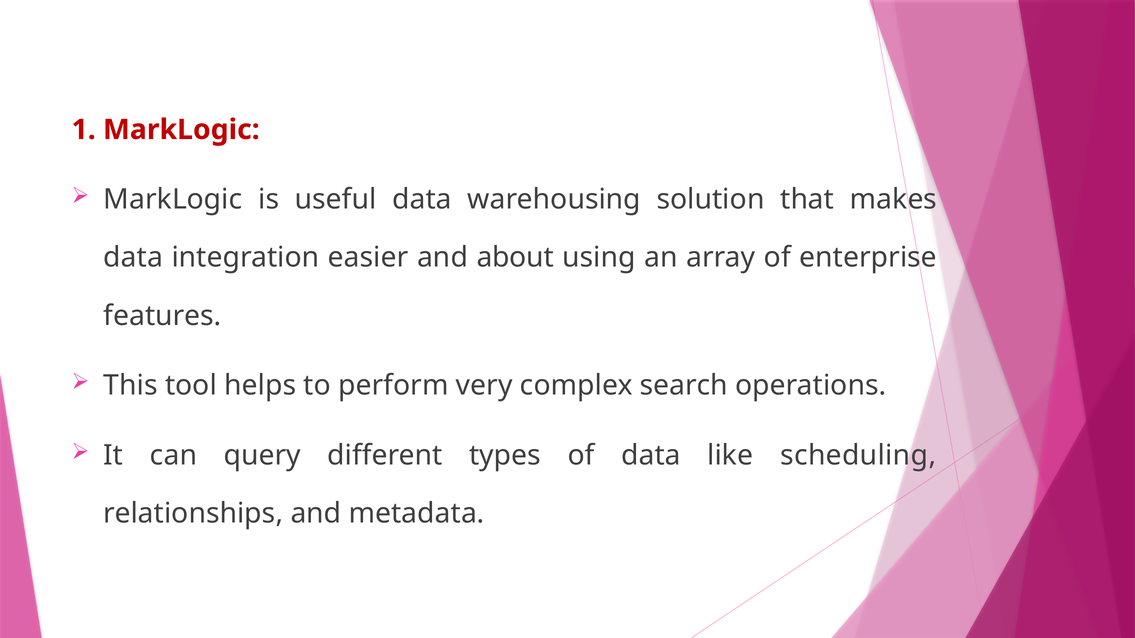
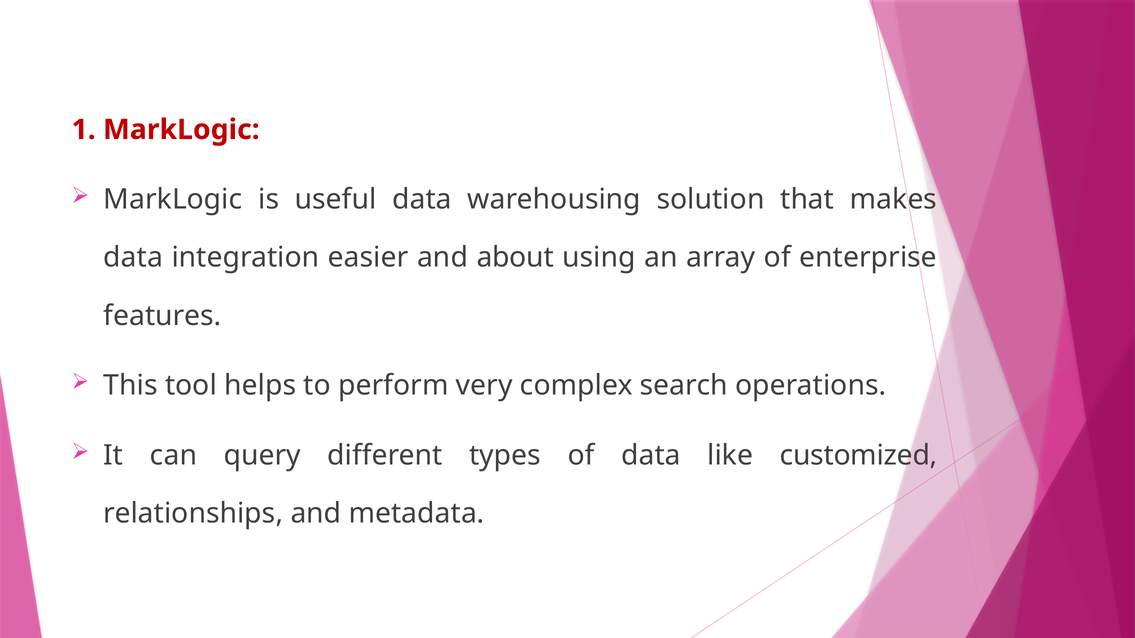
scheduling: scheduling -> customized
